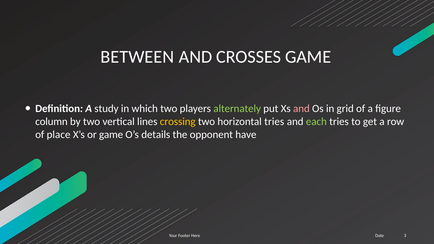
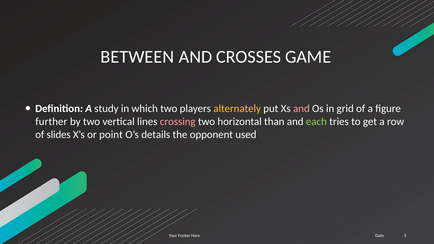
alternately colour: light green -> yellow
column: column -> further
crossing colour: yellow -> pink
horizontal tries: tries -> than
place: place -> slides
or game: game -> point
have: have -> used
